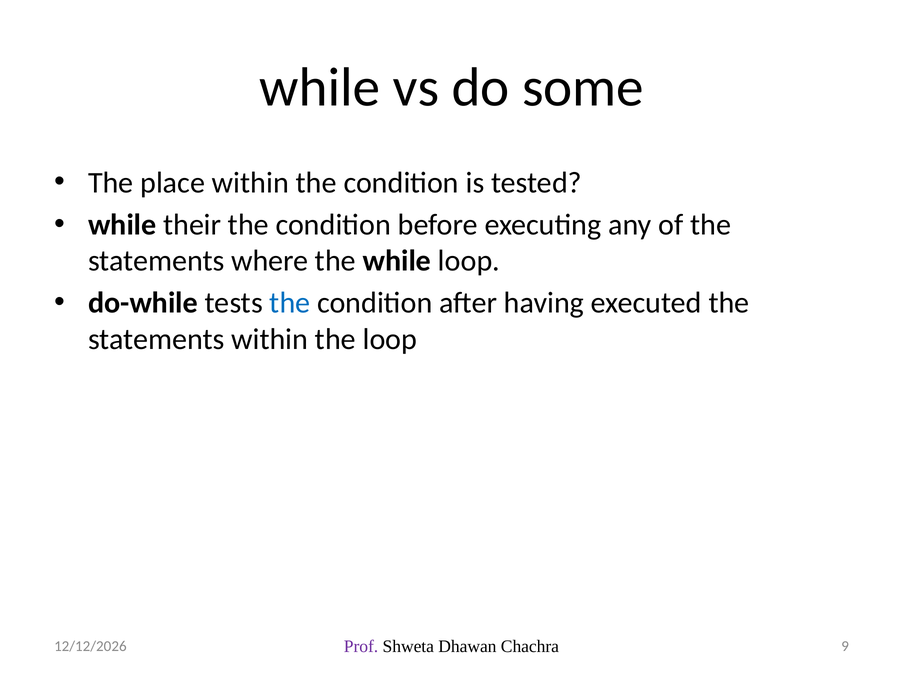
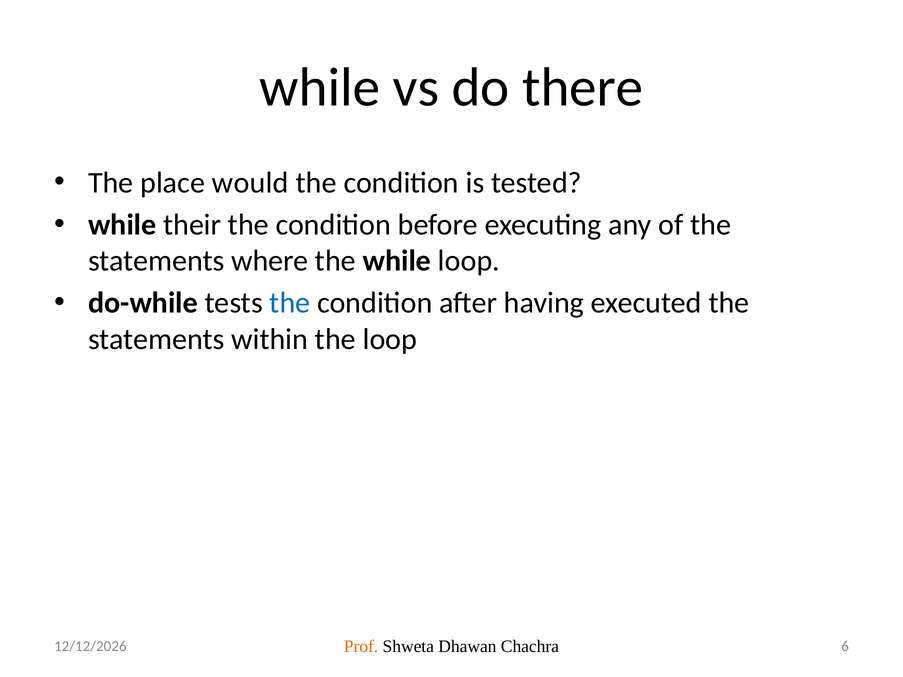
some: some -> there
place within: within -> would
Prof colour: purple -> orange
9: 9 -> 6
